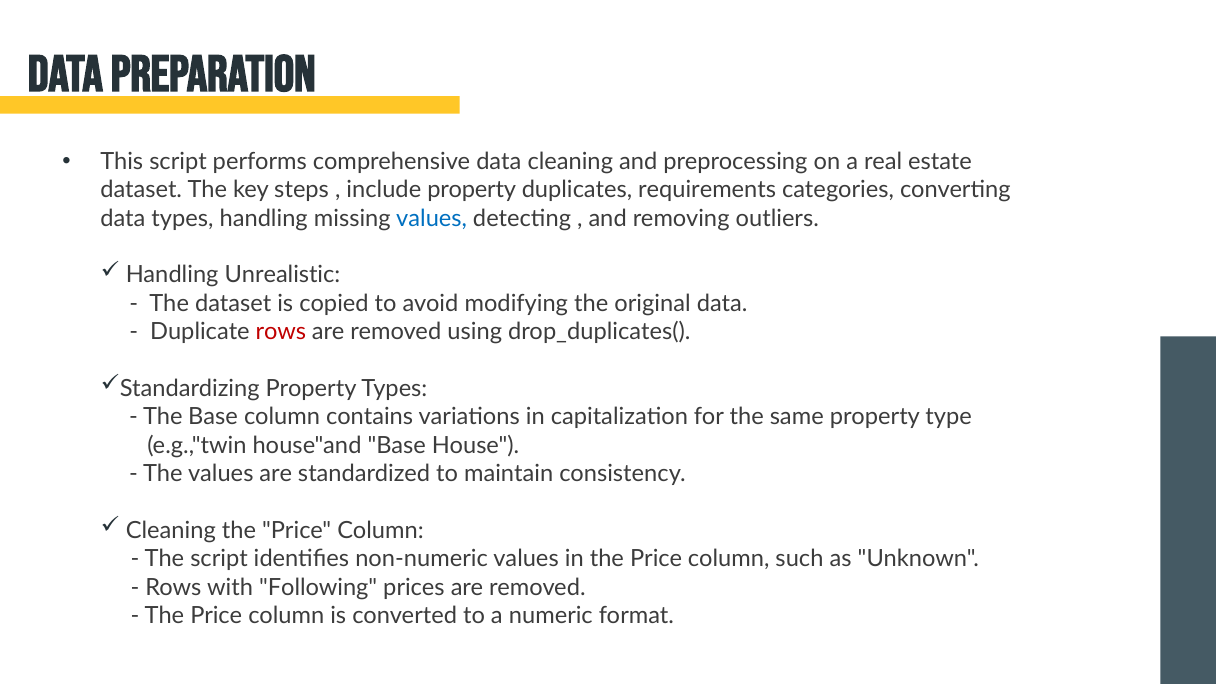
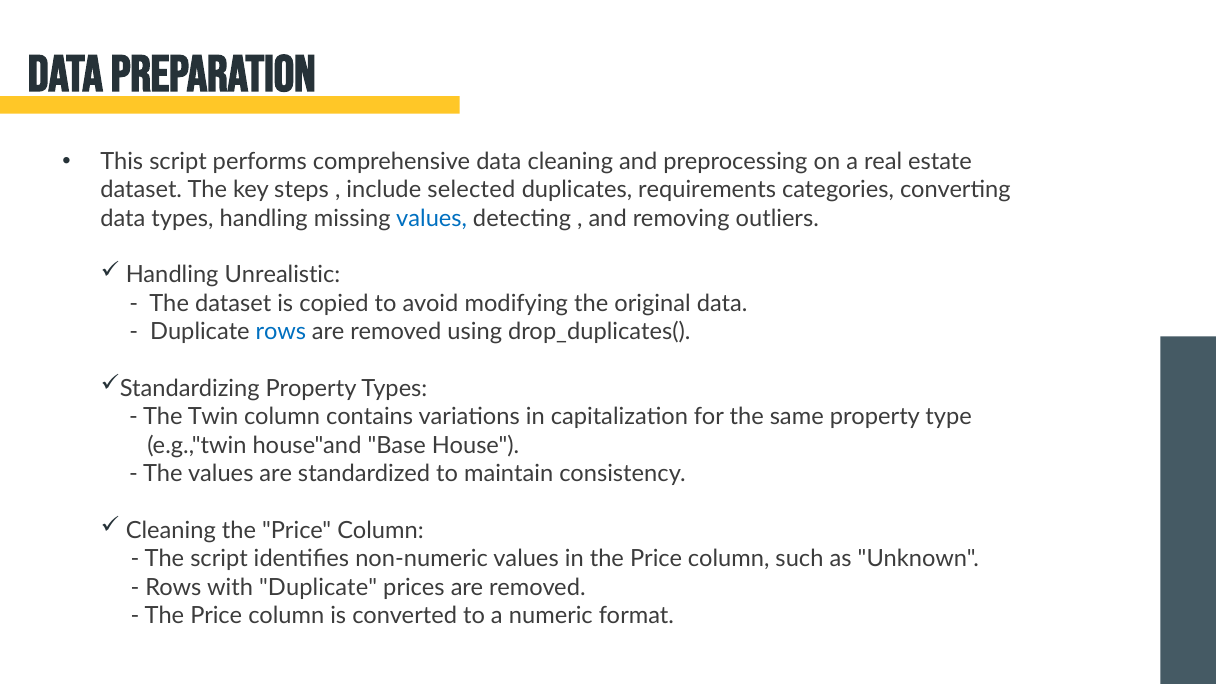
include property: property -> selected
rows at (281, 332) colour: red -> blue
The Base: Base -> Twin
with Following: Following -> Duplicate
